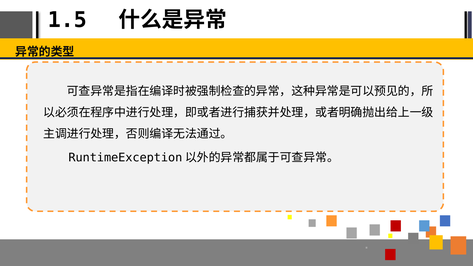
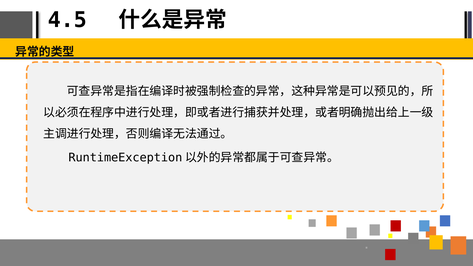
1.5: 1.5 -> 4.5
